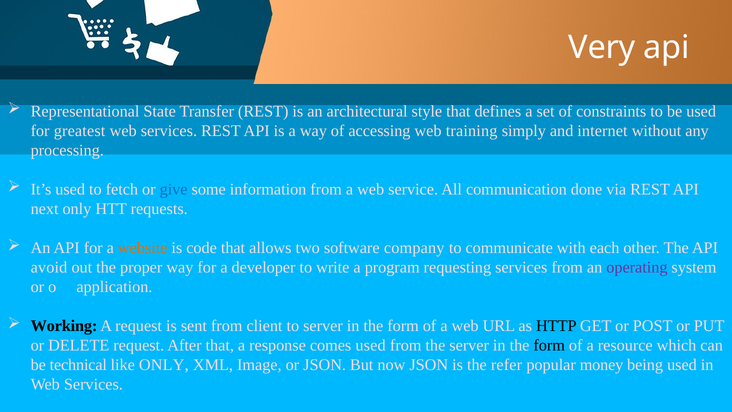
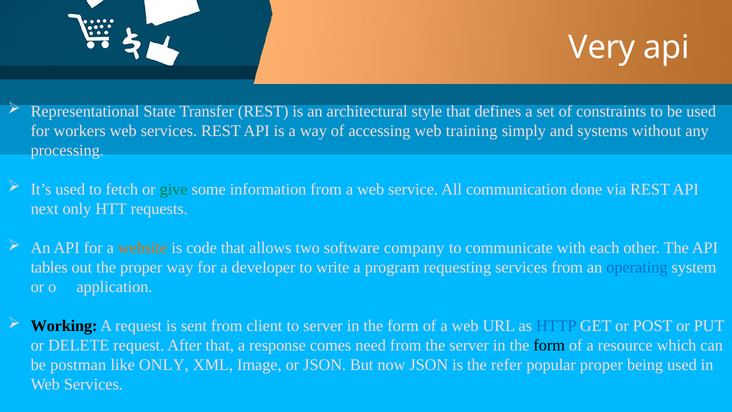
greatest: greatest -> workers
internet: internet -> systems
give colour: blue -> green
avoid: avoid -> tables
operating colour: purple -> blue
HTTP colour: black -> blue
comes used: used -> need
technical: technical -> postman
popular money: money -> proper
